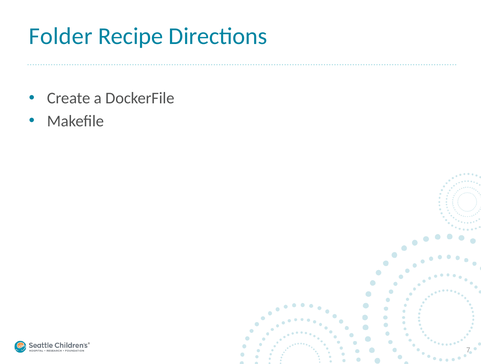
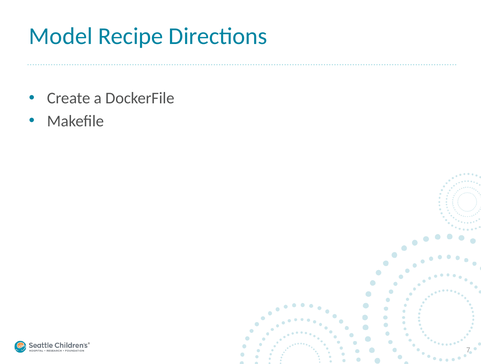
Folder: Folder -> Model
